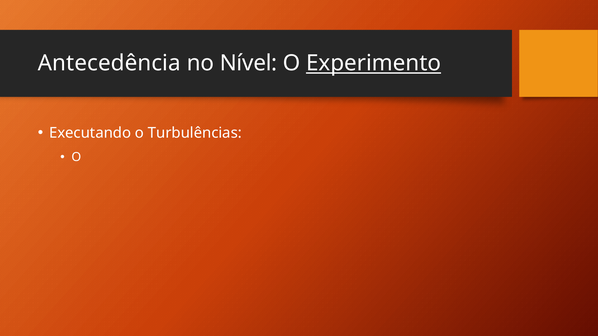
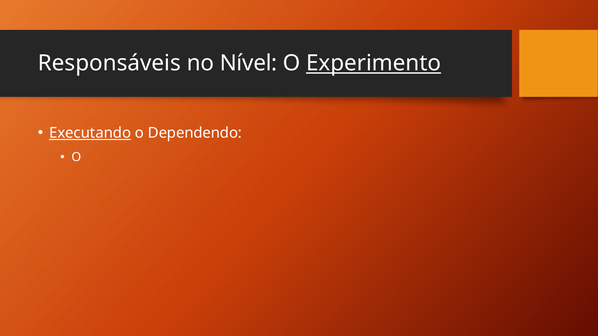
Antecedência: Antecedência -> Responsáveis
Executando underline: none -> present
Turbulências: Turbulências -> Dependendo
